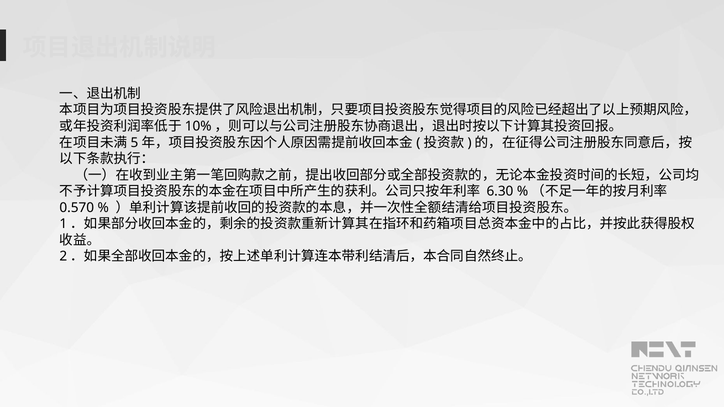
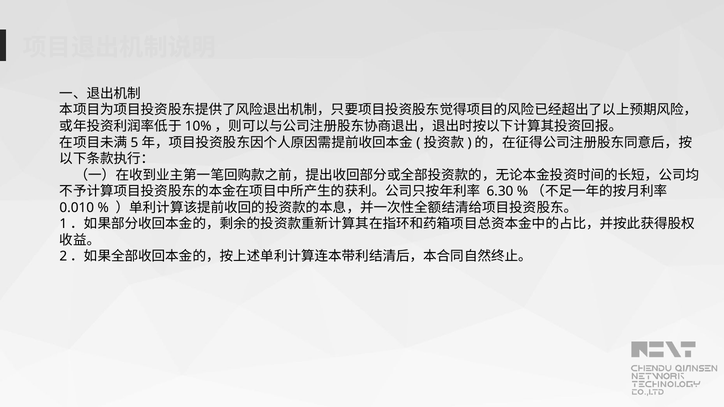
0.570: 0.570 -> 0.010
